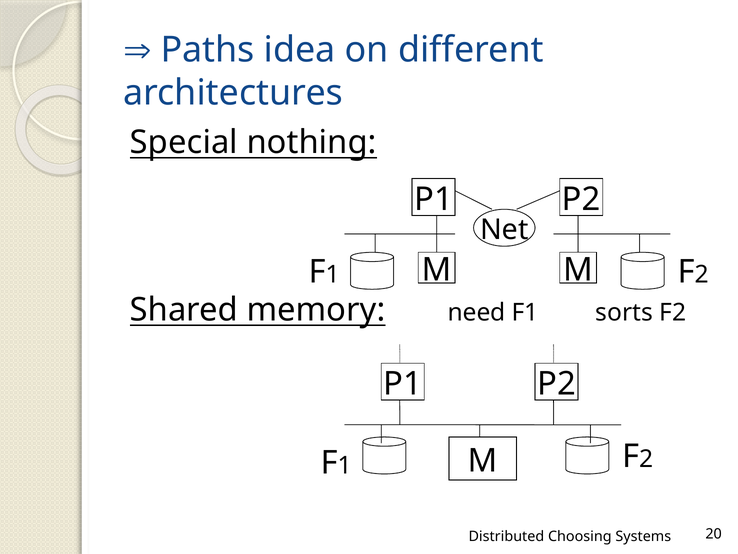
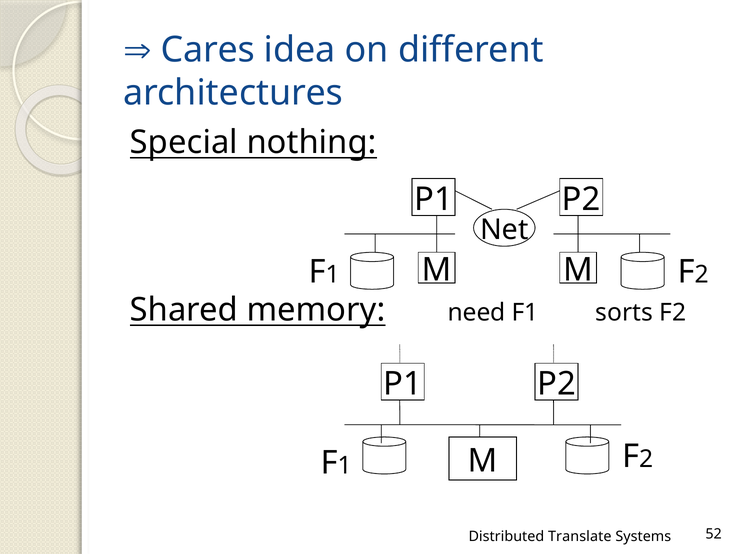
Paths: Paths -> Cares
Choosing: Choosing -> Translate
20: 20 -> 52
